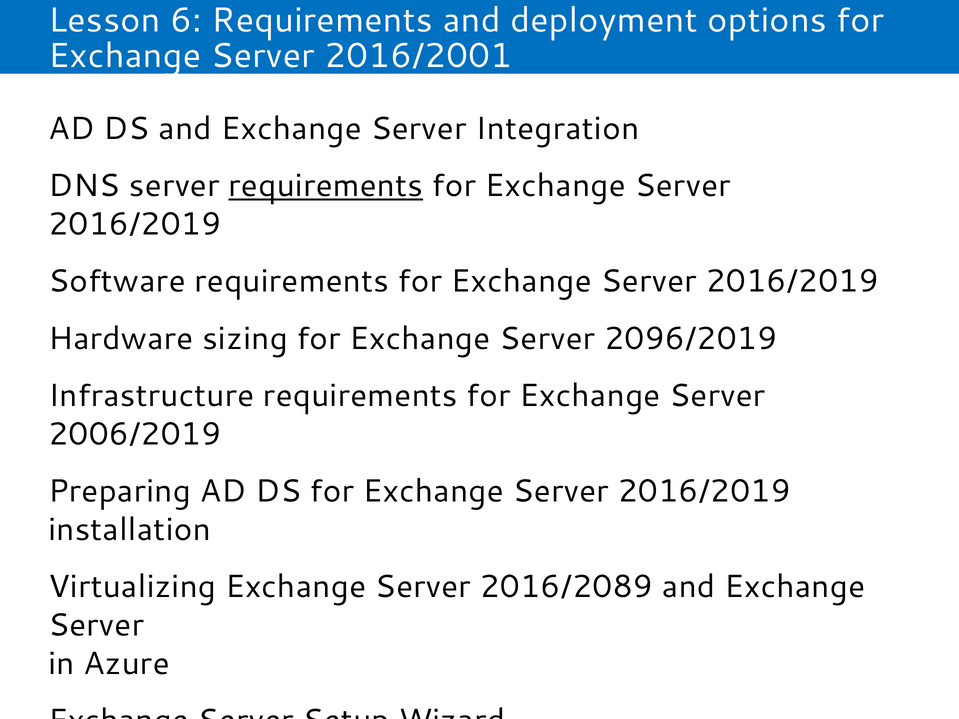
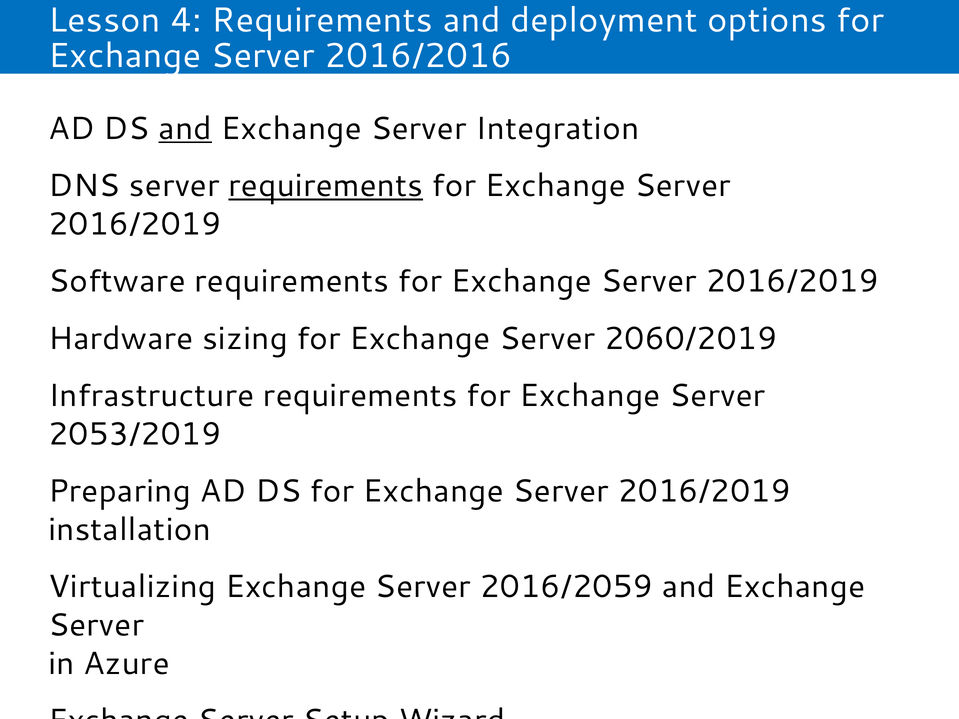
6: 6 -> 4
2016/2001: 2016/2001 -> 2016/2016
and at (185, 129) underline: none -> present
2096/2019: 2096/2019 -> 2060/2019
2006/2019: 2006/2019 -> 2053/2019
2016/2089: 2016/2089 -> 2016/2059
